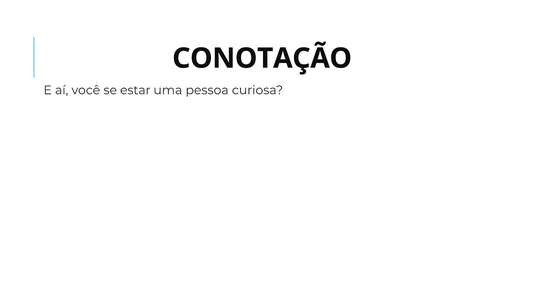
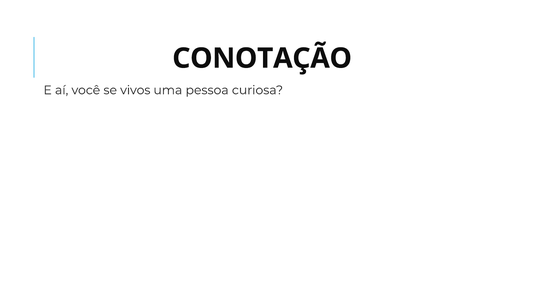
estar: estar -> vivos
